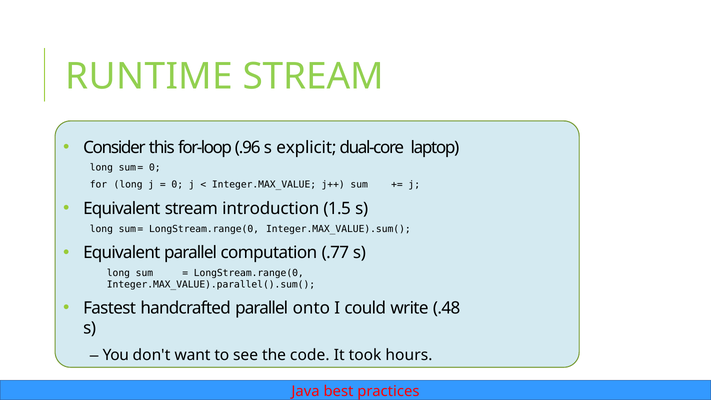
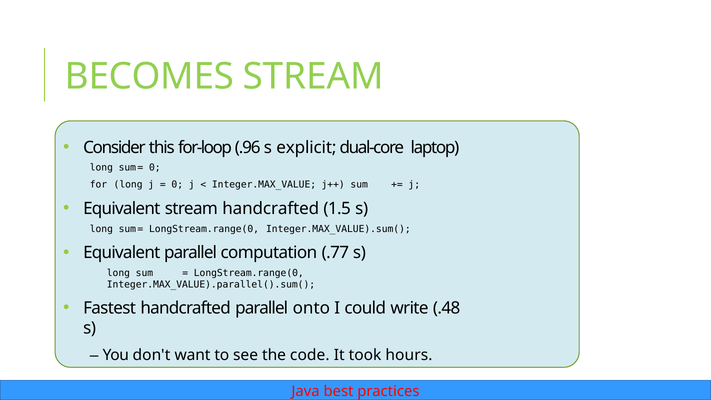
RUNTIME: RUNTIME -> BECOMES
stream introduction: introduction -> handcrafted
